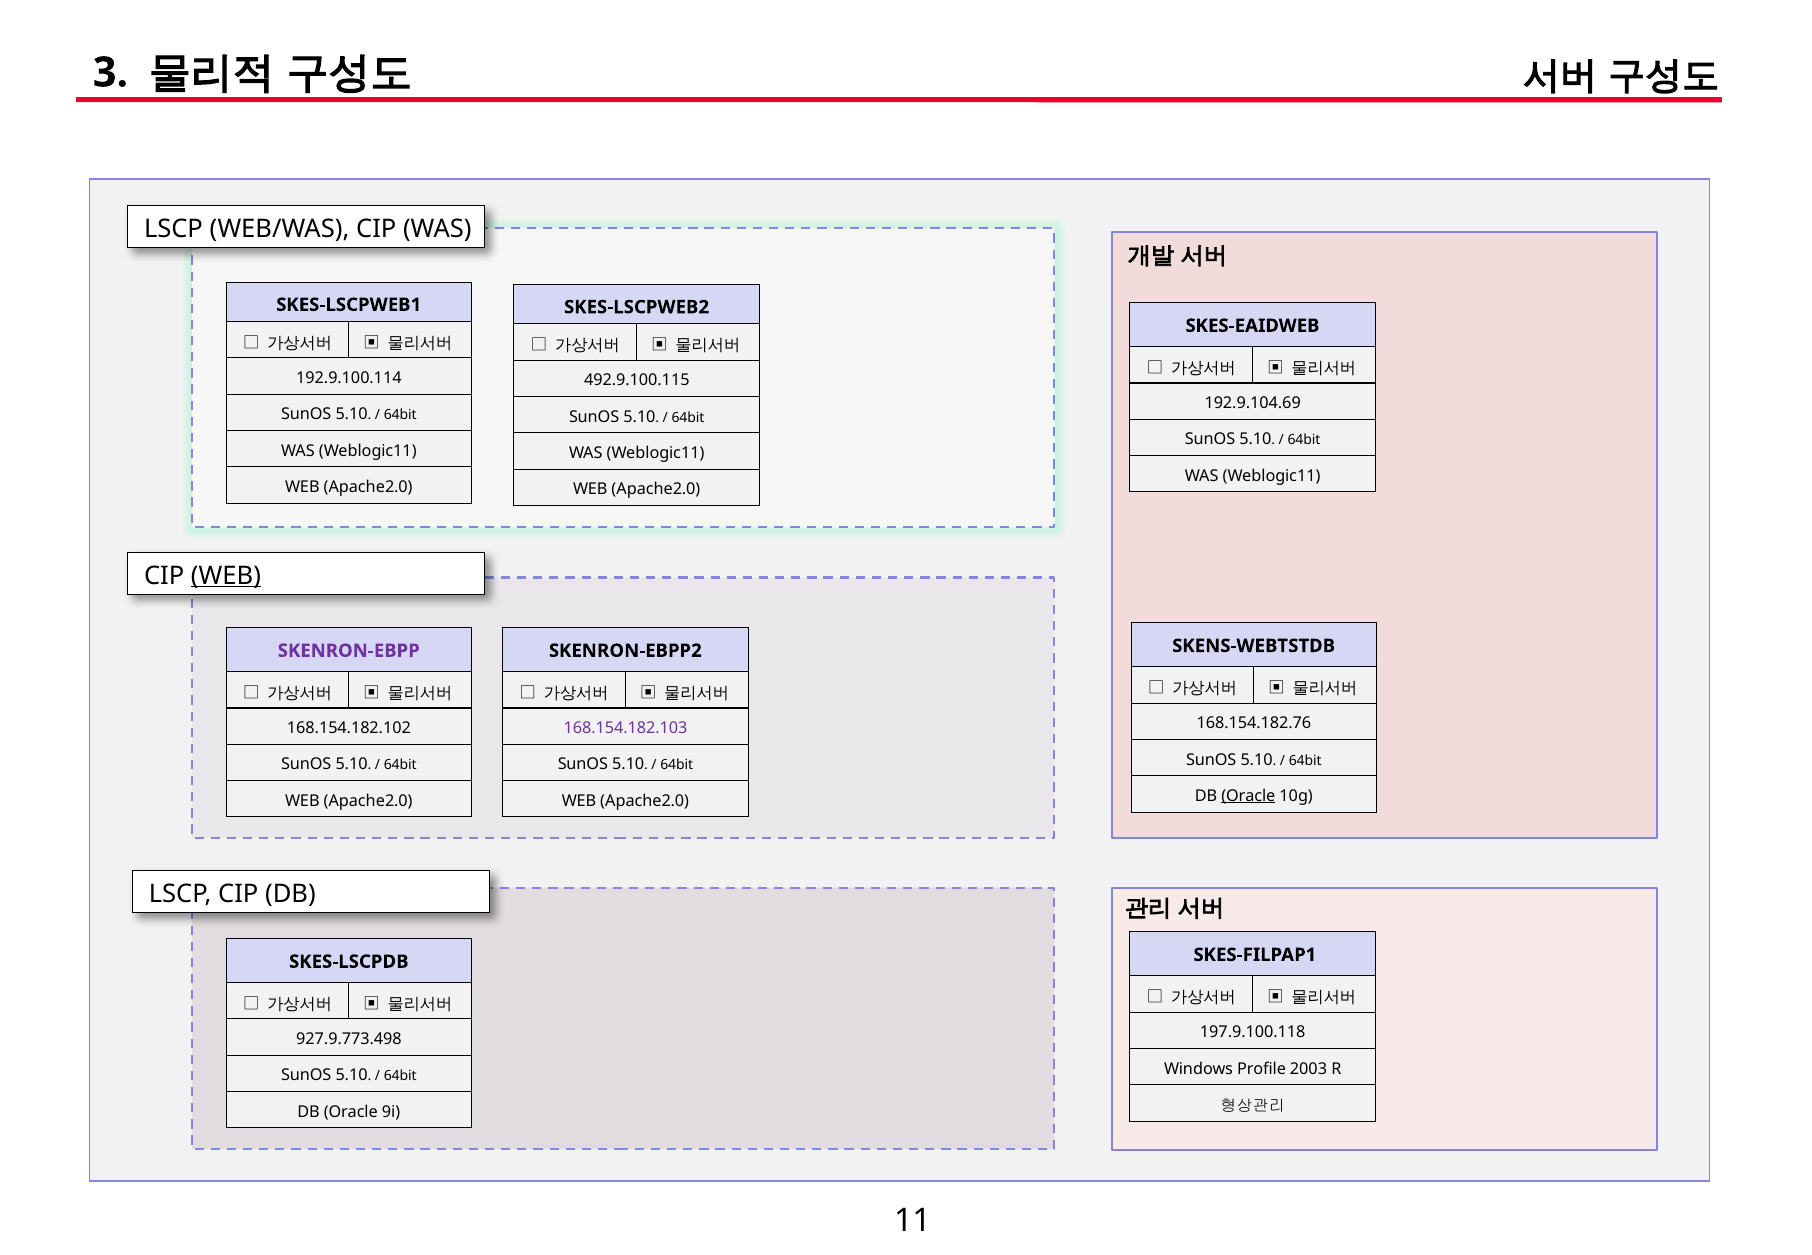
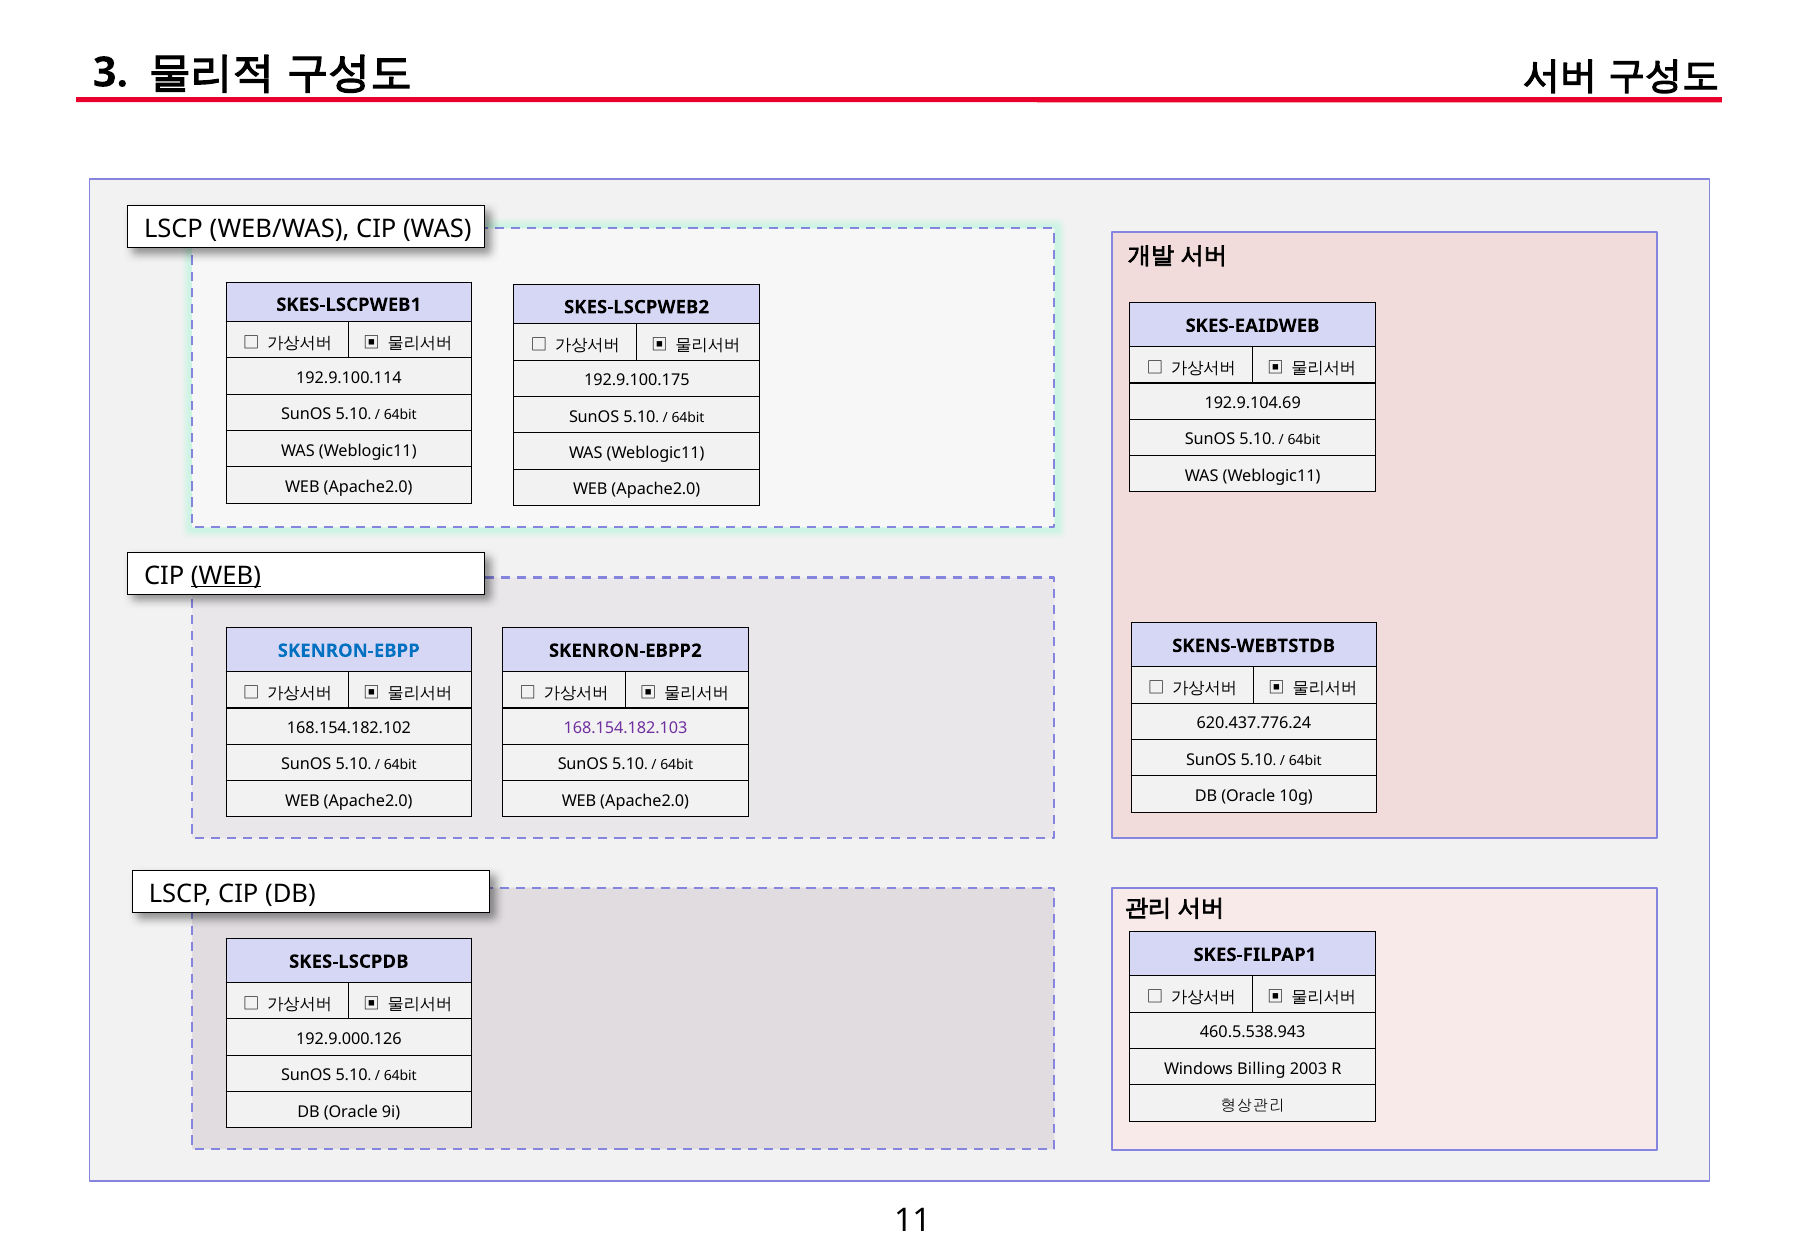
492.9.100.115: 492.9.100.115 -> 192.9.100.175
SKENRON-EBPP colour: purple -> blue
168.154.182.76: 168.154.182.76 -> 620.437.776.24
Oracle at (1248, 796) underline: present -> none
197.9.100.118: 197.9.100.118 -> 460.5.538.943
927.9.773.498: 927.9.773.498 -> 192.9.000.126
Profile: Profile -> Billing
